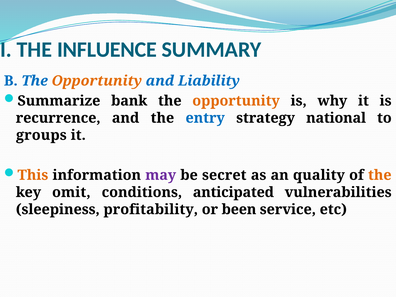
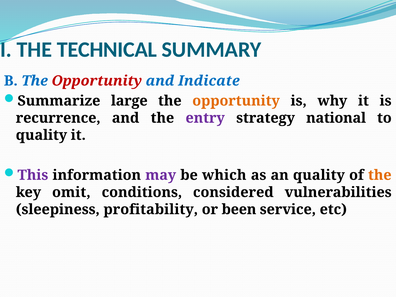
INFLUENCE: INFLUENCE -> TECHNICAL
Opportunity at (97, 81) colour: orange -> red
Liability: Liability -> Indicate
bank: bank -> large
entry colour: blue -> purple
groups at (41, 135): groups -> quality
This colour: orange -> purple
secret: secret -> which
anticipated: anticipated -> considered
